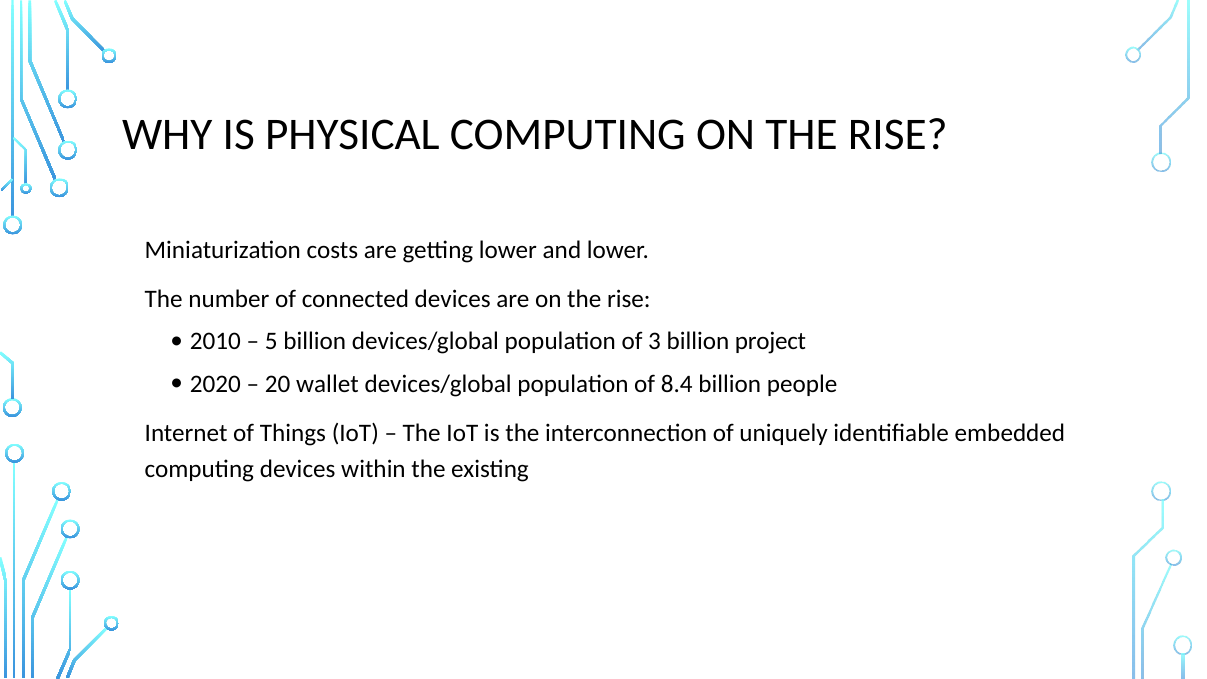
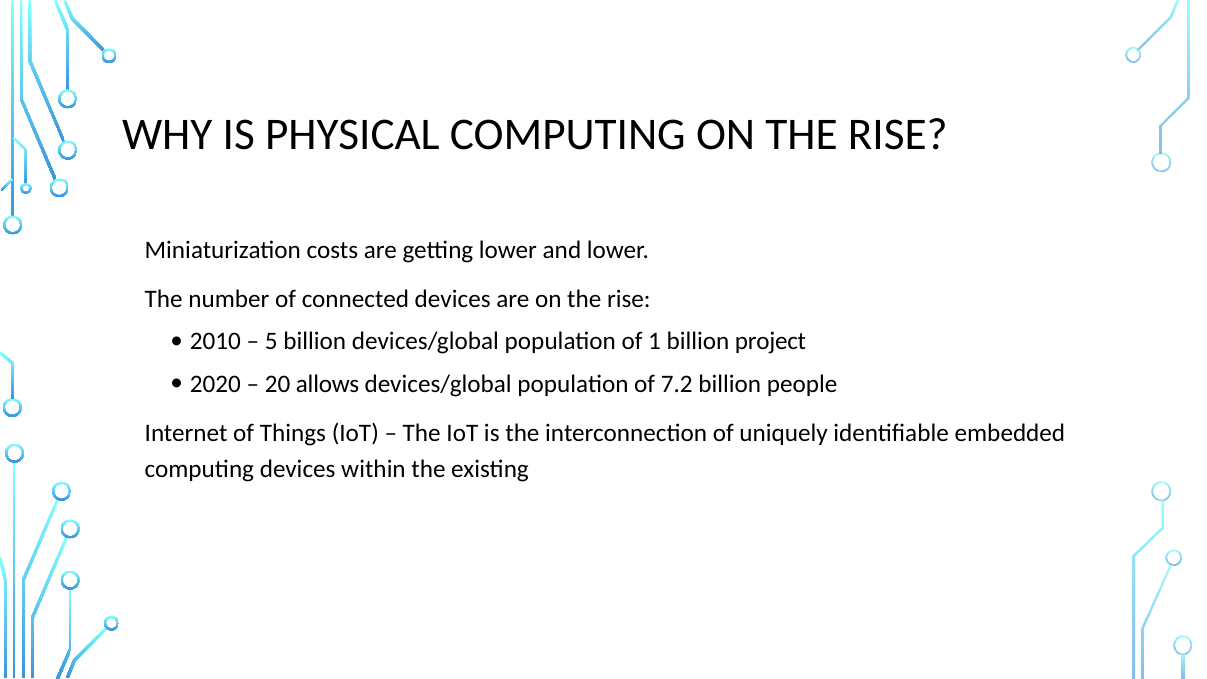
3: 3 -> 1
wallet: wallet -> allows
8.4: 8.4 -> 7.2
